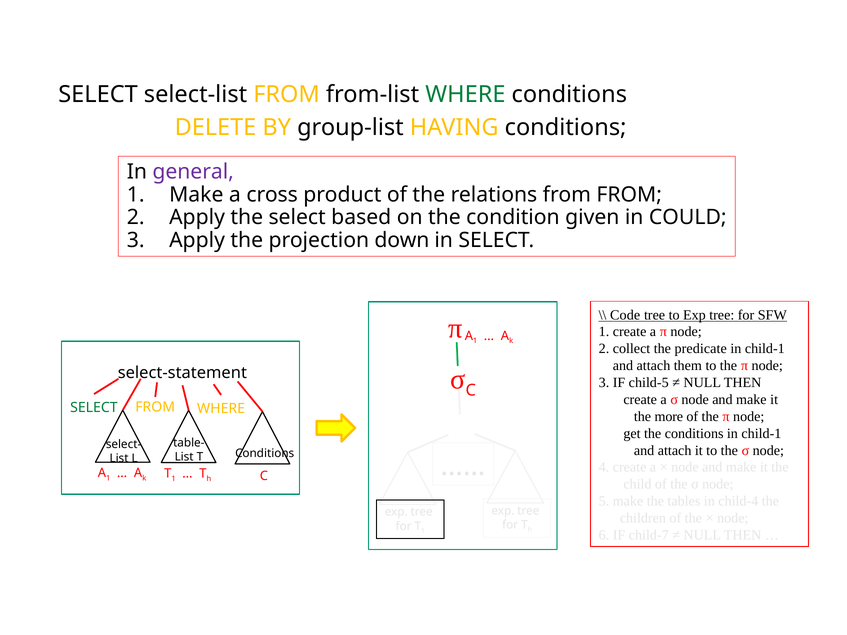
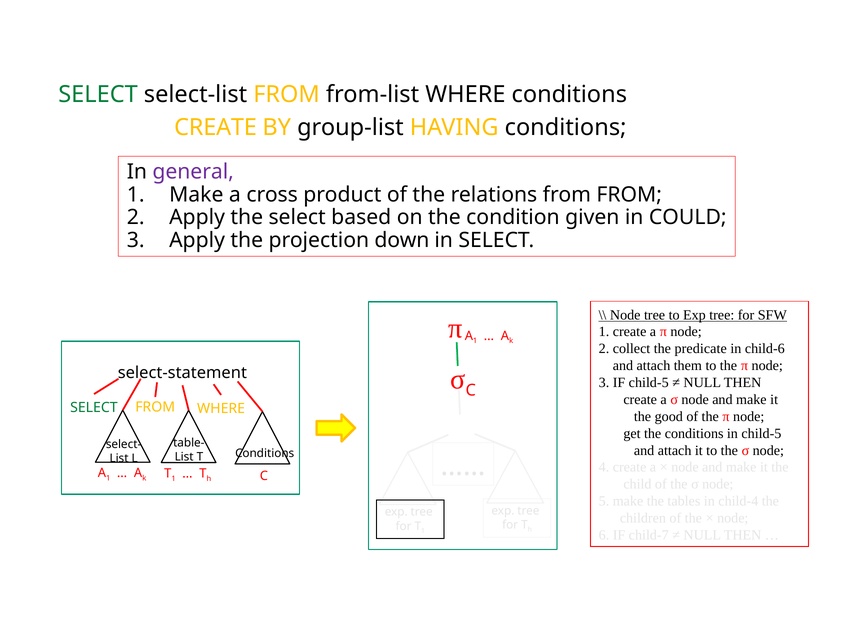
SELECT at (98, 95) colour: black -> green
WHERE at (465, 95) colour: green -> black
DELETE at (215, 128): DELETE -> CREATE
Code at (625, 315): Code -> Node
child-1 at (765, 349): child-1 -> child-6
more: more -> good
conditions in child-1: child-1 -> child-5
